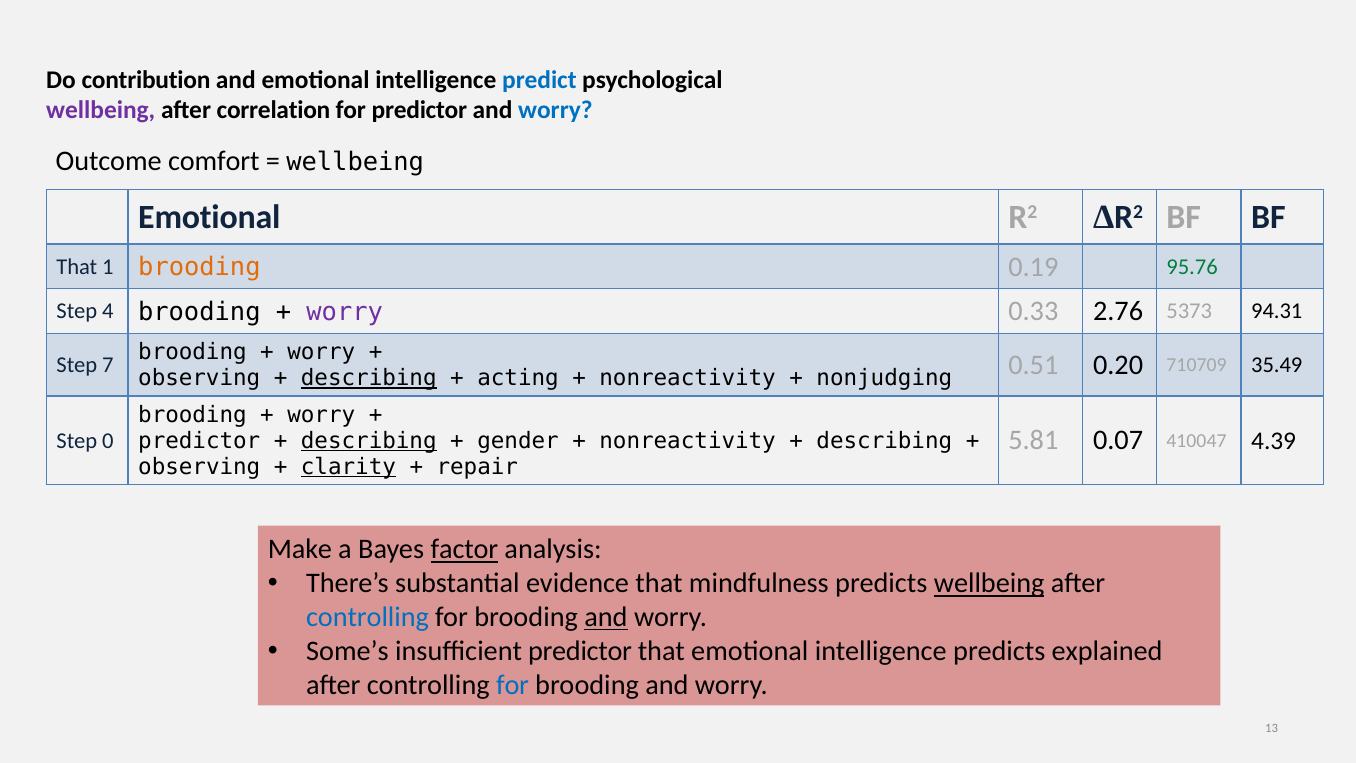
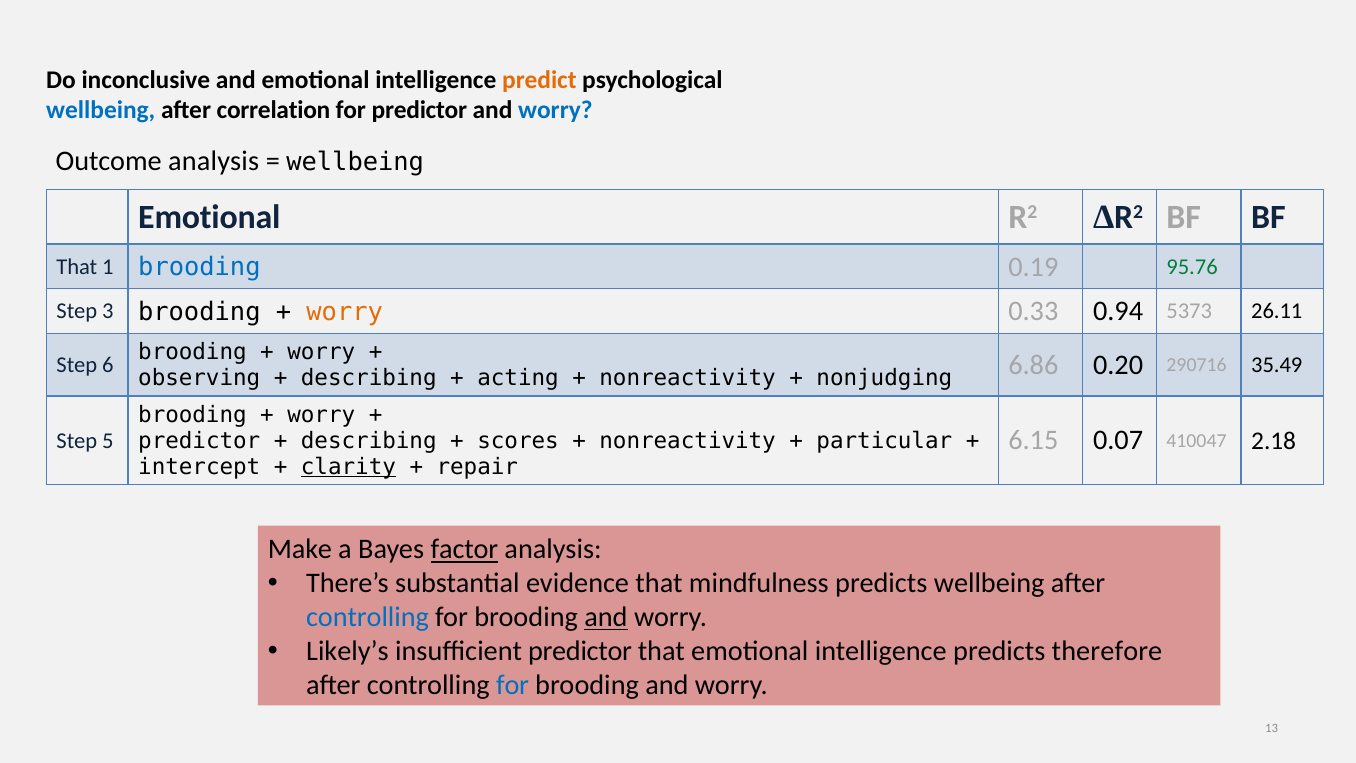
contribution: contribution -> inconclusive
predict colour: blue -> orange
wellbeing at (101, 110) colour: purple -> blue
Outcome comfort: comfort -> analysis
brooding at (199, 267) colour: orange -> blue
4: 4 -> 3
worry at (345, 312) colour: purple -> orange
2.76: 2.76 -> 0.94
94.31: 94.31 -> 26.11
7: 7 -> 6
describing at (369, 378) underline: present -> none
0.51: 0.51 -> 6.86
710709: 710709 -> 290716
5.81: 5.81 -> 6.15
4.39: 4.39 -> 2.18
describing at (369, 441) underline: present -> none
gender: gender -> scores
describing at (884, 441): describing -> particular
0: 0 -> 5
observing at (199, 467): observing -> intercept
wellbeing at (989, 583) underline: present -> none
Some’s: Some’s -> Likely’s
explained: explained -> therefore
